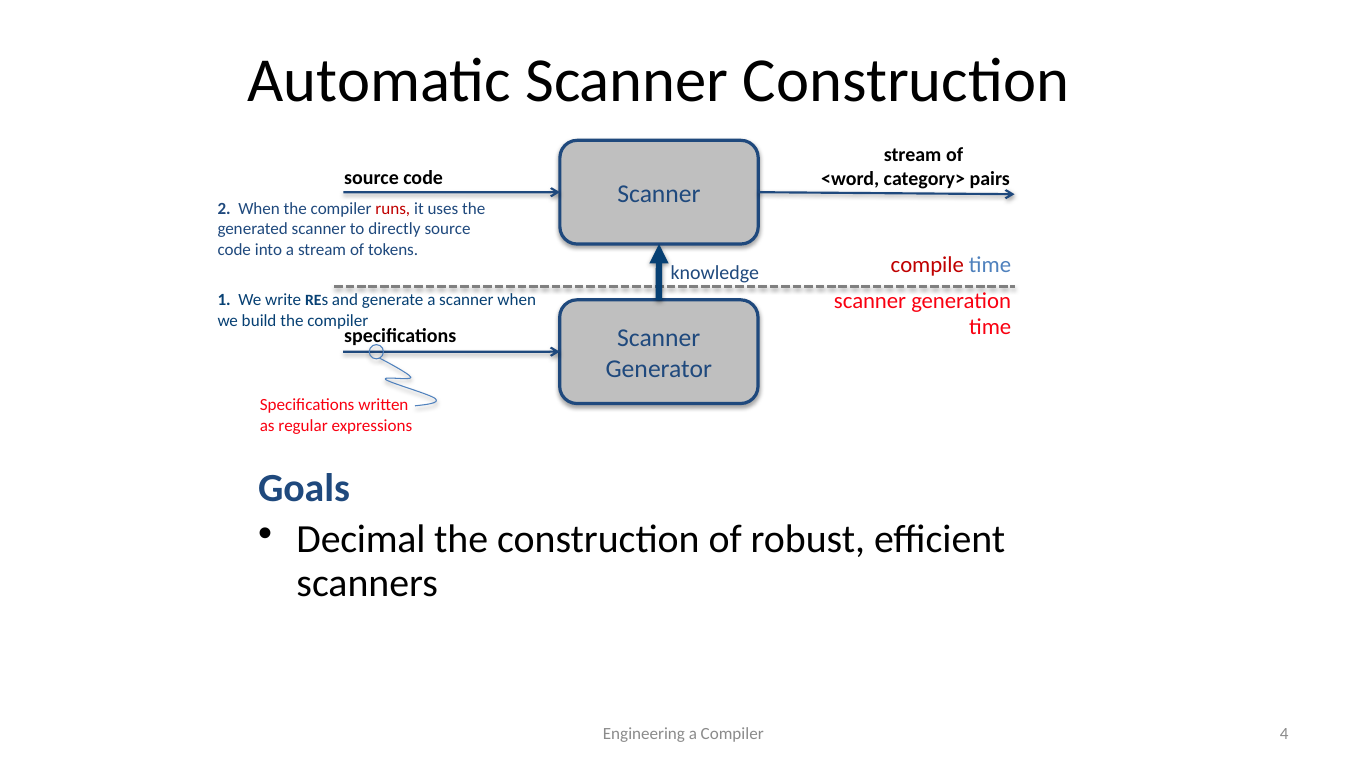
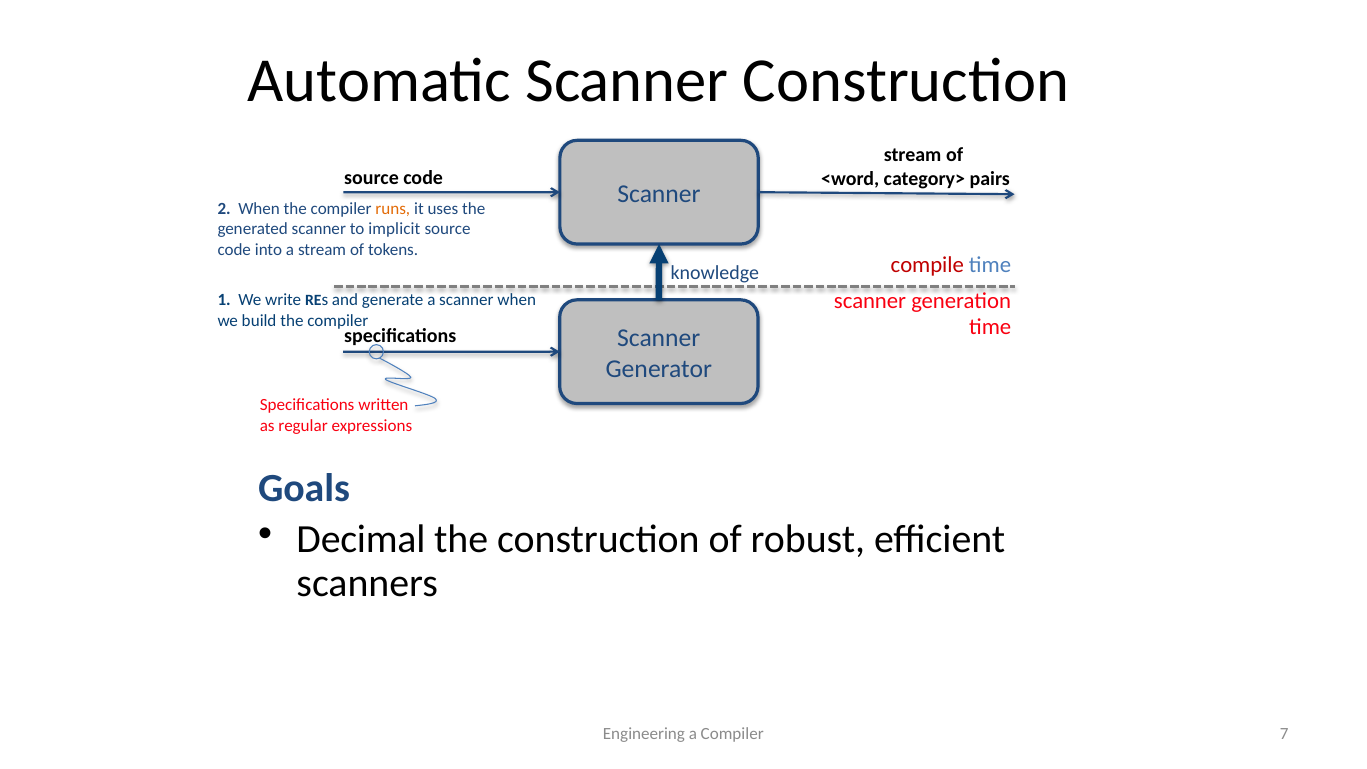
runs colour: red -> orange
directly: directly -> implicit
4: 4 -> 7
